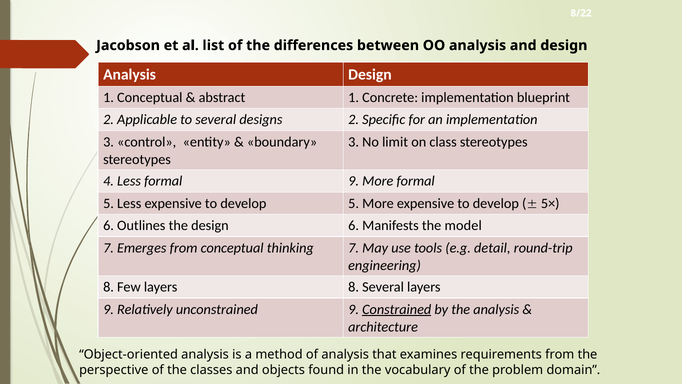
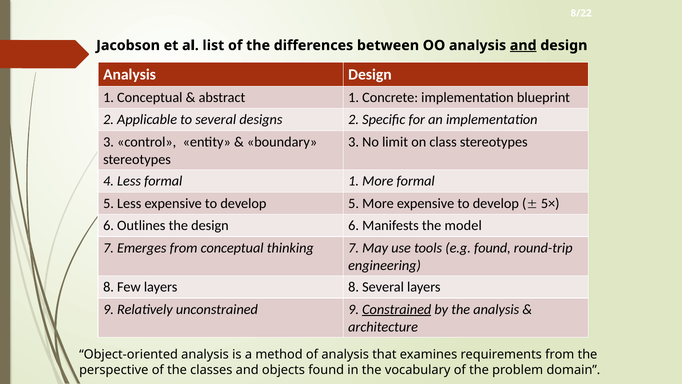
and at (523, 45) underline: none -> present
formal 9: 9 -> 1
e.g detail: detail -> found
